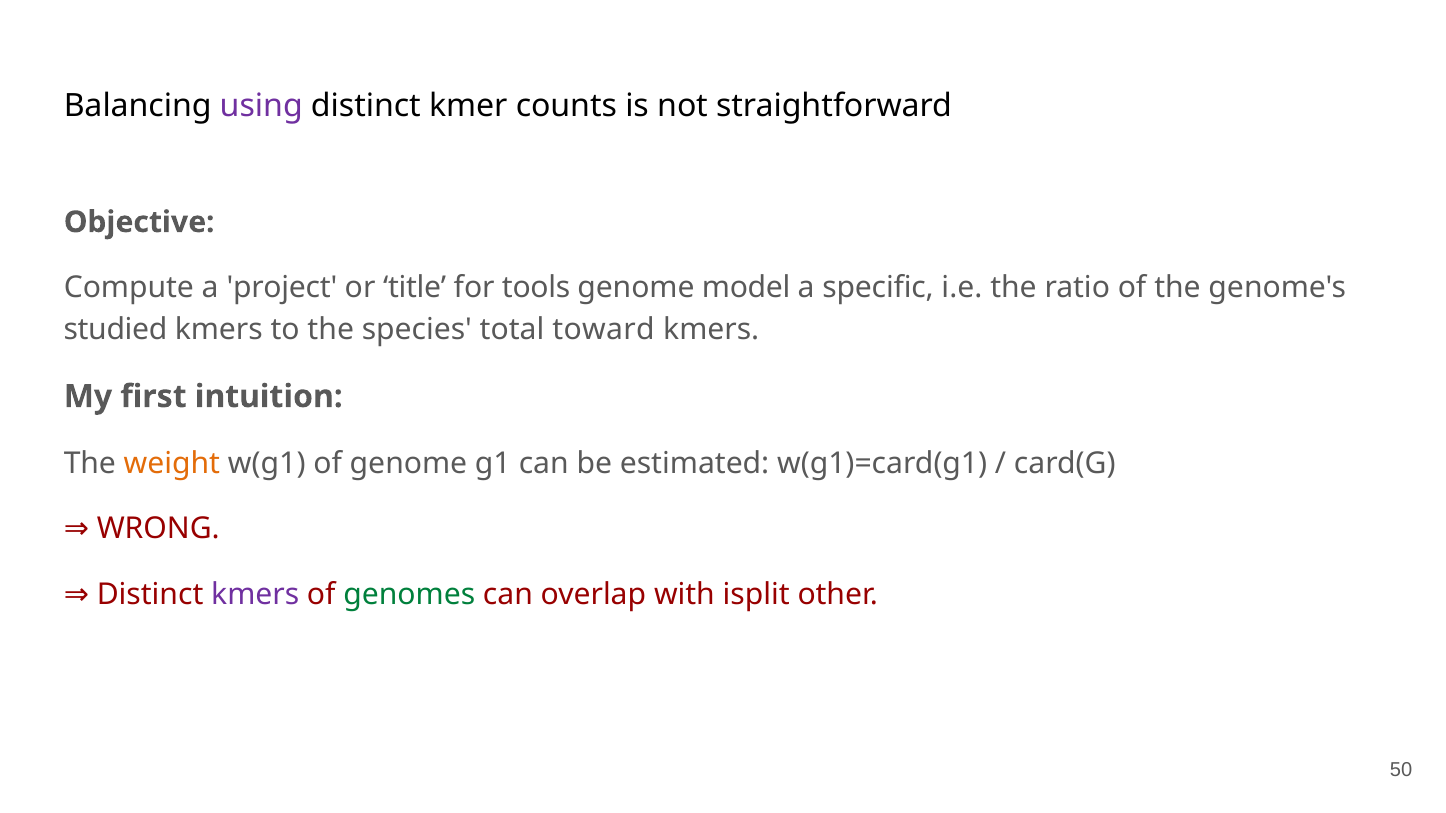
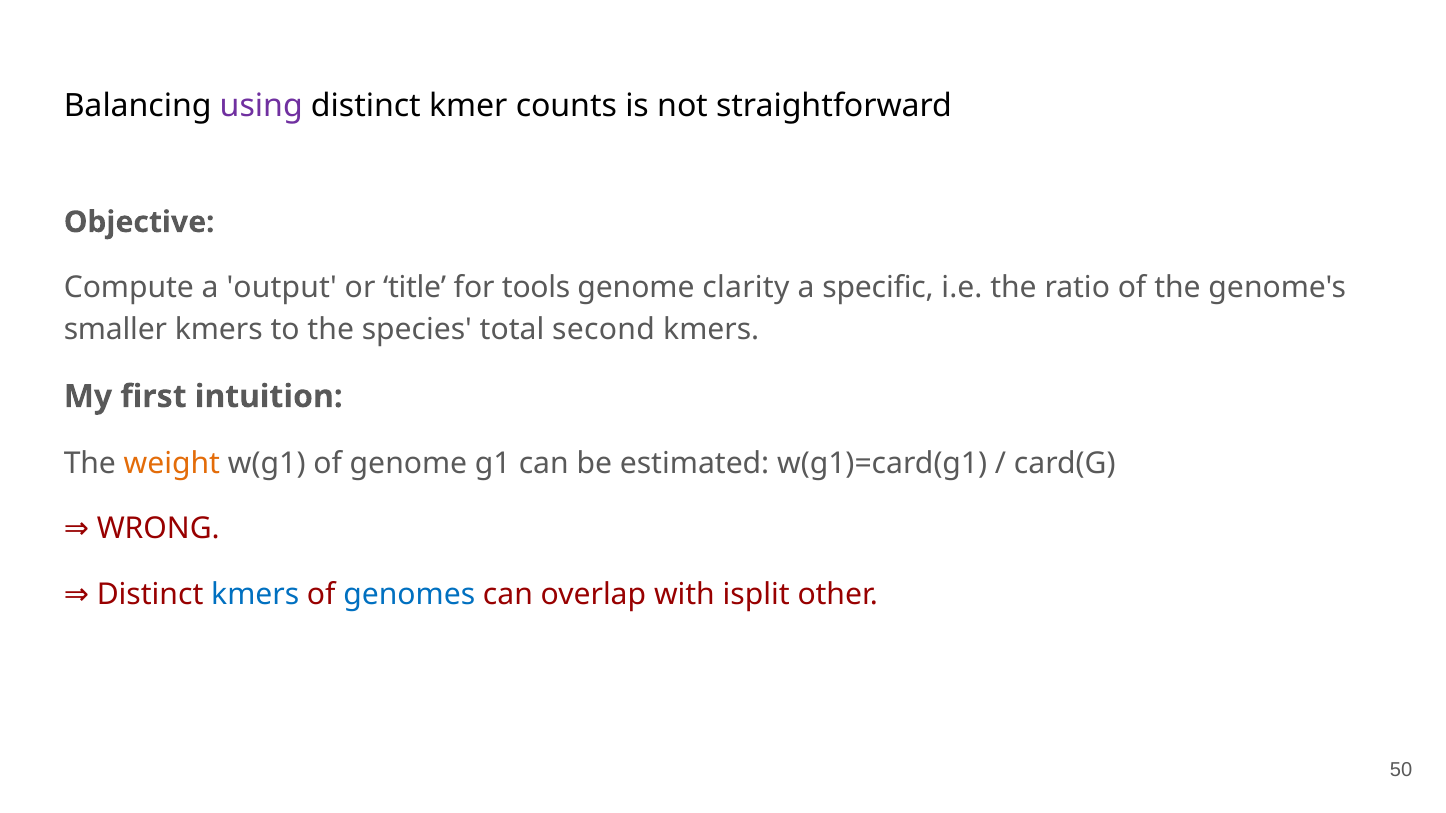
project: project -> output
model: model -> clarity
studied: studied -> smaller
toward: toward -> second
kmers at (255, 595) colour: purple -> blue
genomes colour: green -> blue
